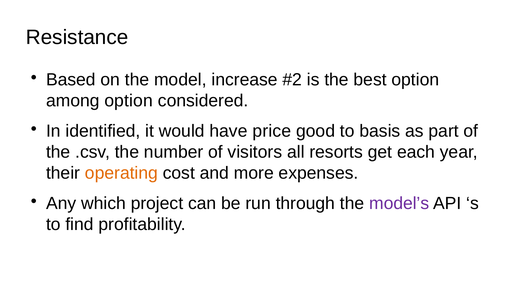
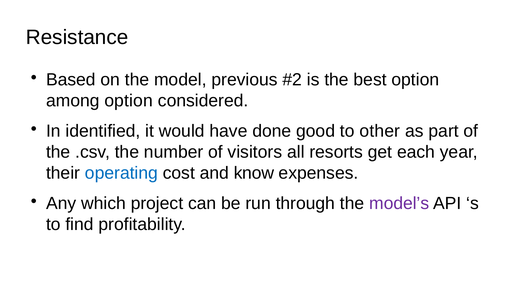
increase: increase -> previous
price: price -> done
basis: basis -> other
operating colour: orange -> blue
more: more -> know
